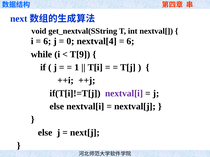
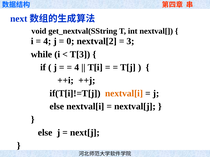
6 at (47, 41): 6 -> 4
nextval[4: nextval[4 -> nextval[2
6 at (131, 41): 6 -> 3
T[9: T[9 -> T[3
1 at (77, 68): 1 -> 4
nextval[i at (124, 94) colour: purple -> orange
